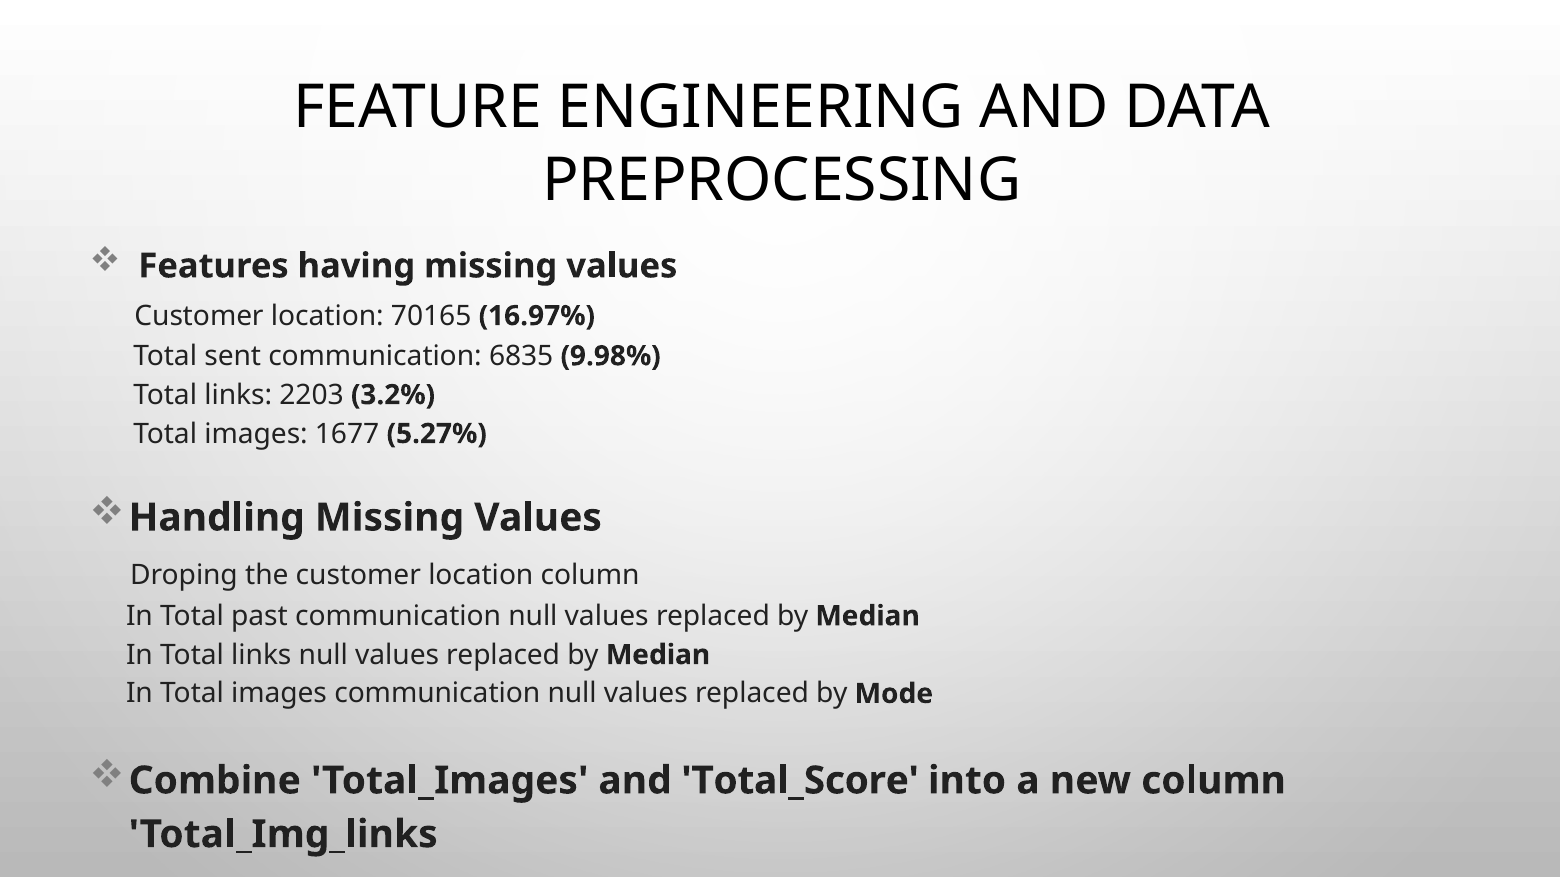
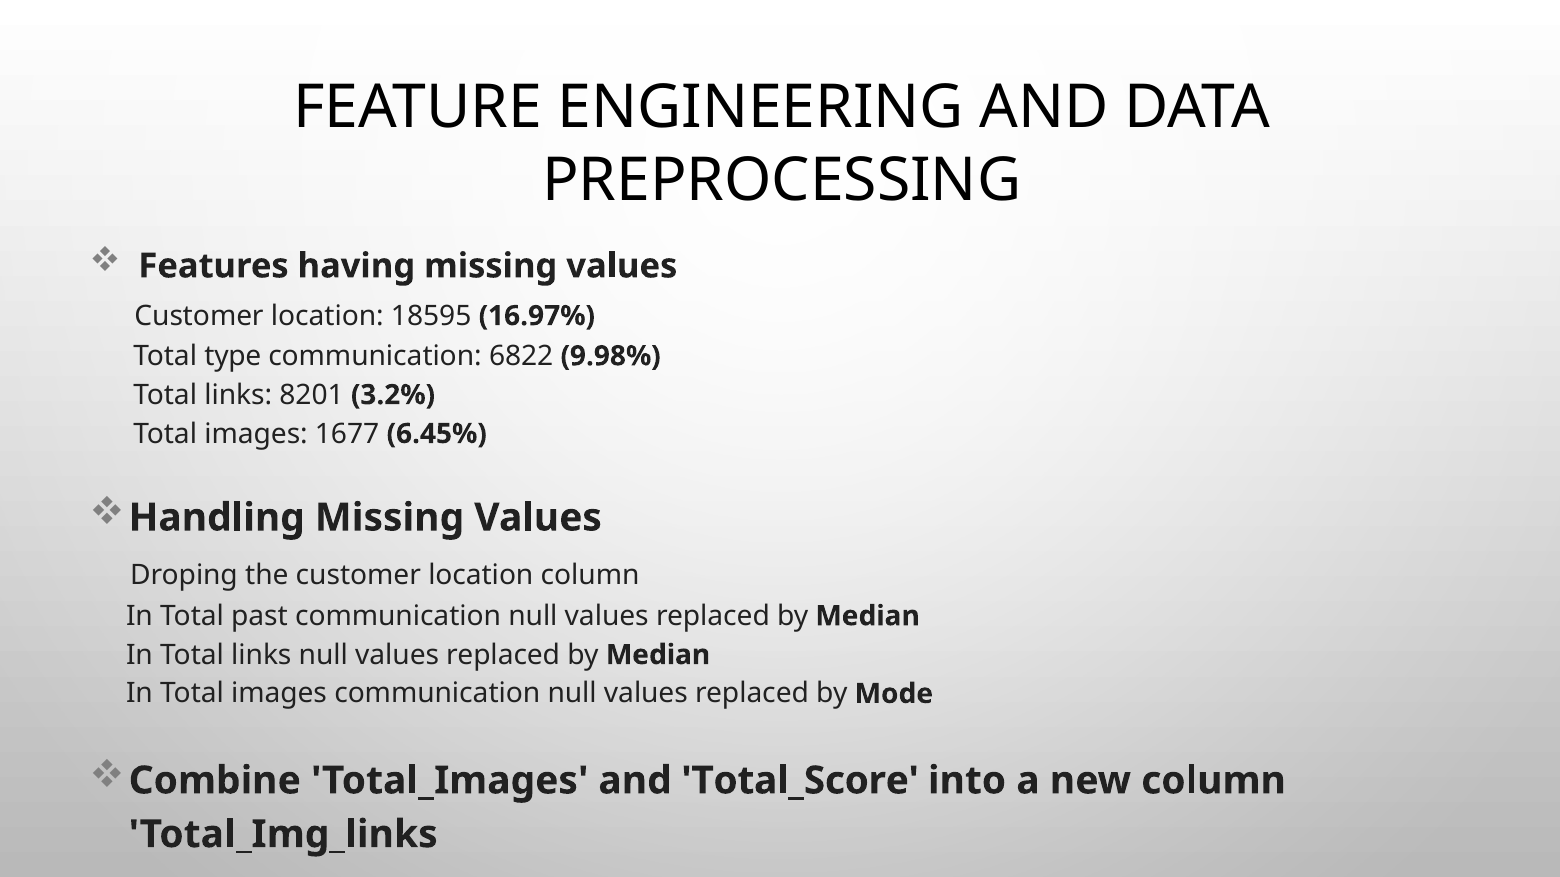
70165: 70165 -> 18595
sent: sent -> type
6835: 6835 -> 6822
2203: 2203 -> 8201
5.27%: 5.27% -> 6.45%
